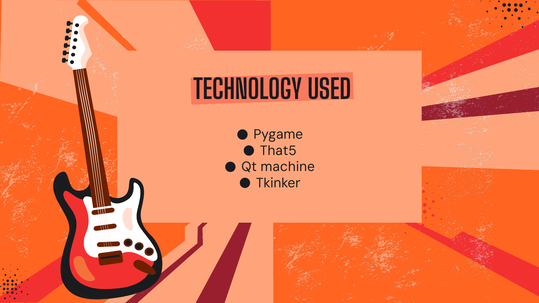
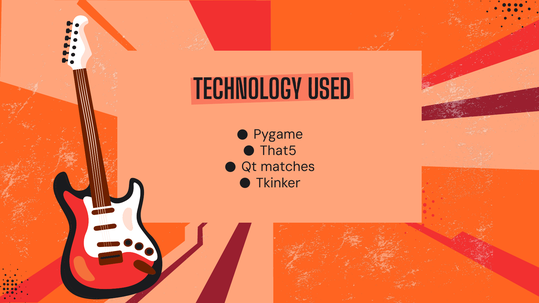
machine: machine -> matches
